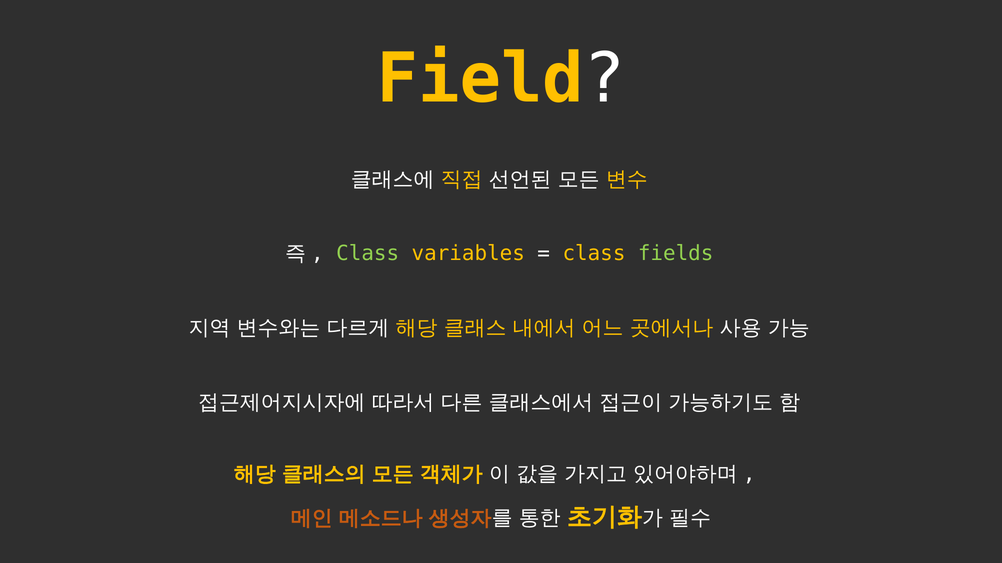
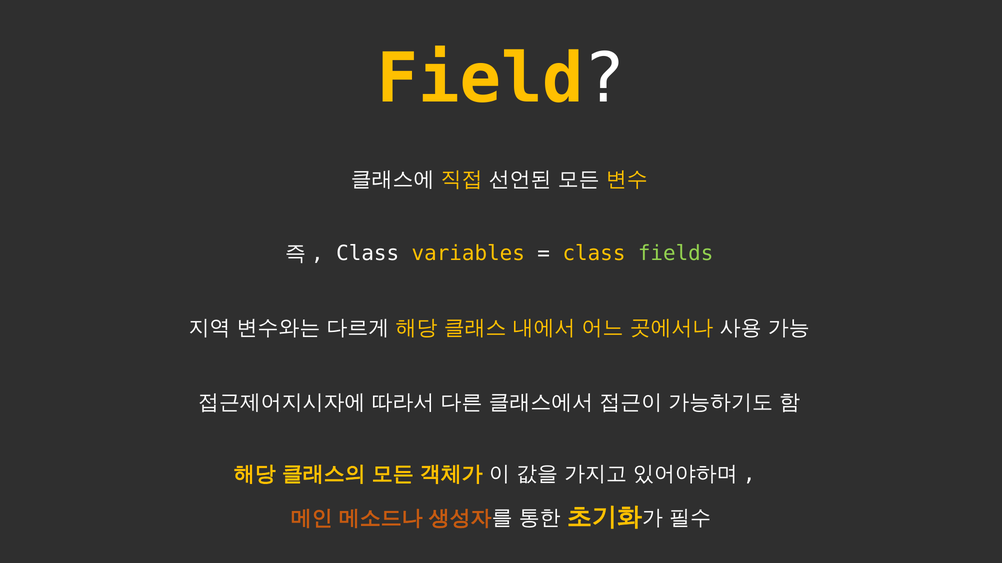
Class at (368, 254) colour: light green -> white
